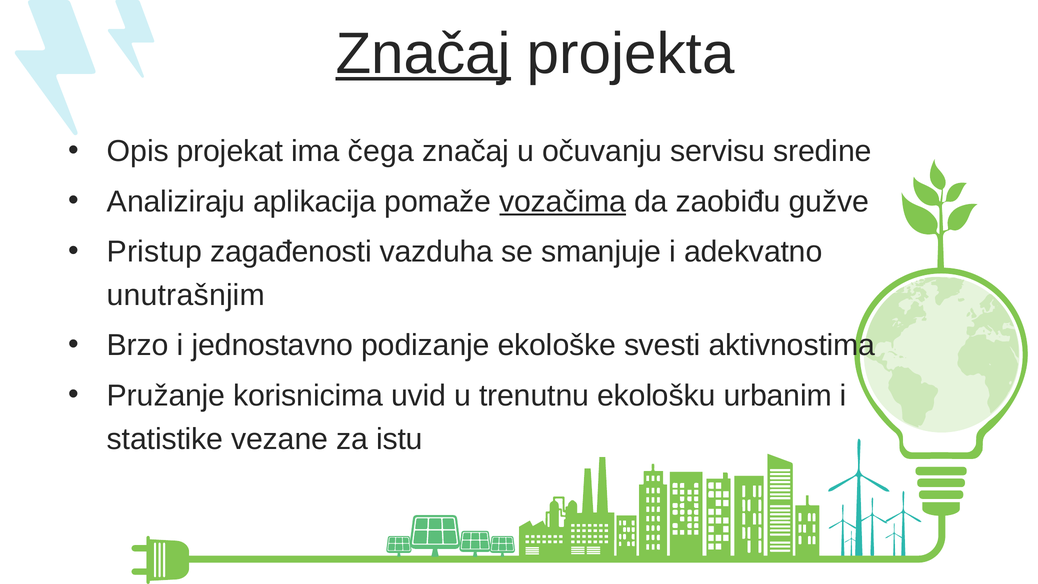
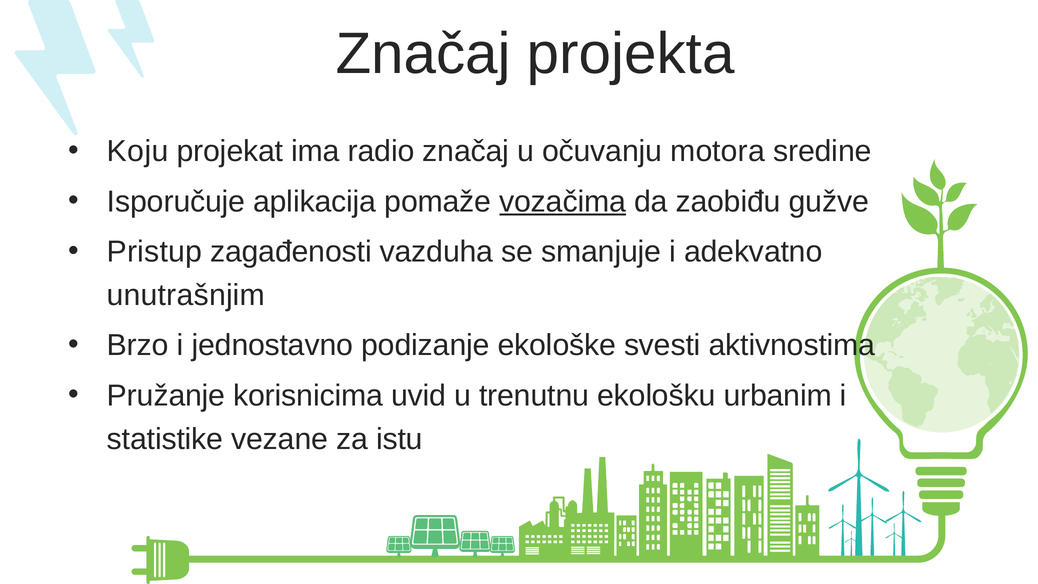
Značaj at (423, 54) underline: present -> none
Opis: Opis -> Koju
čega: čega -> radio
servisu: servisu -> motora
Analiziraju: Analiziraju -> Isporučuje
